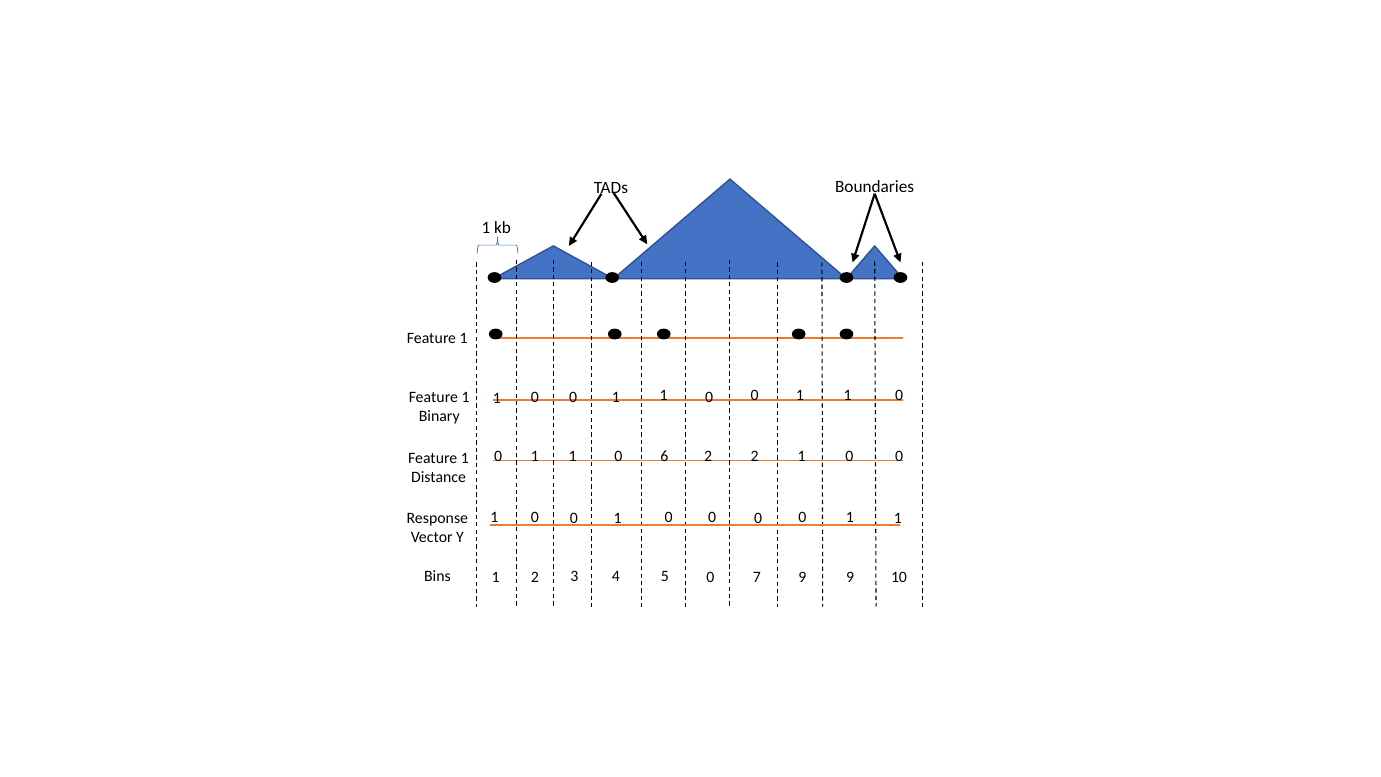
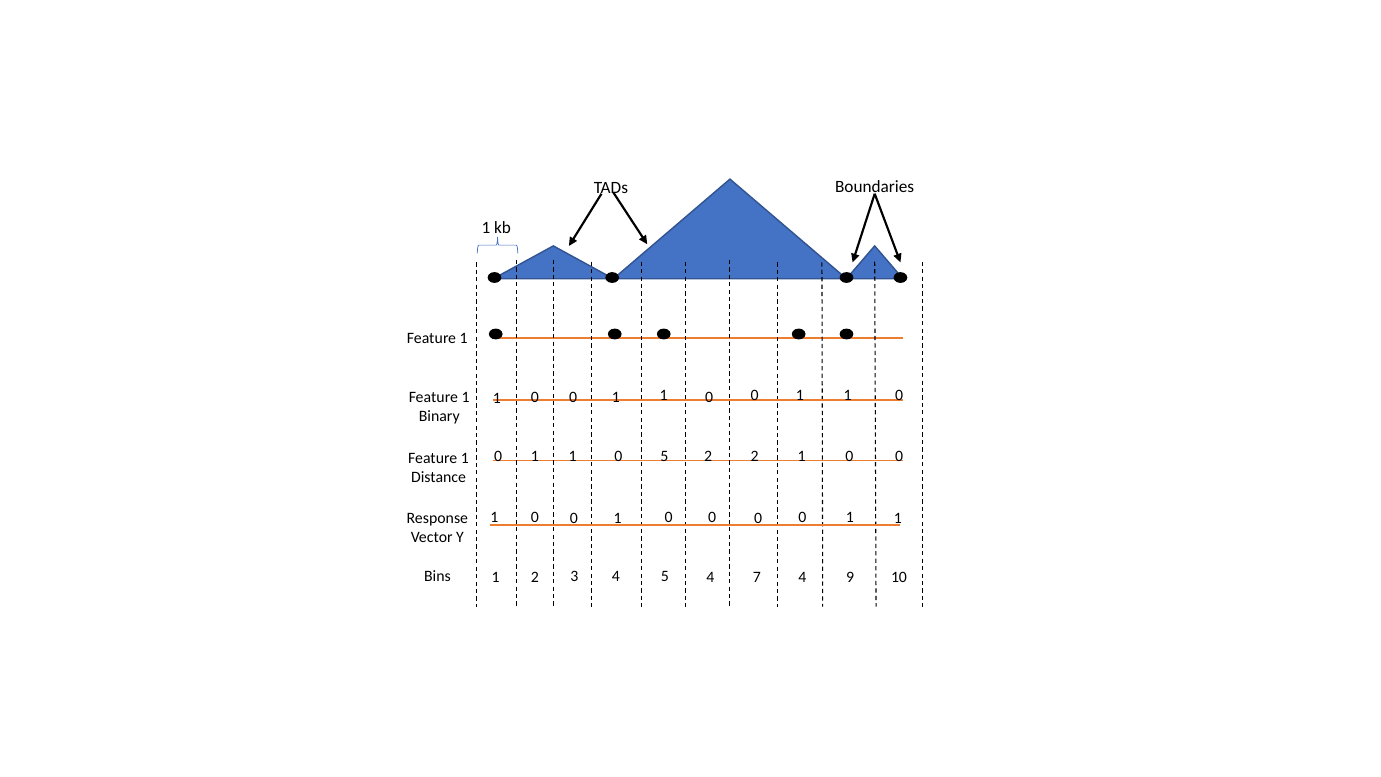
1 6: 6 -> 5
5 0: 0 -> 4
7 9: 9 -> 4
